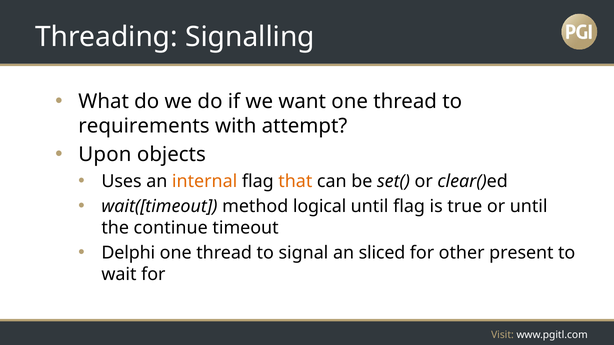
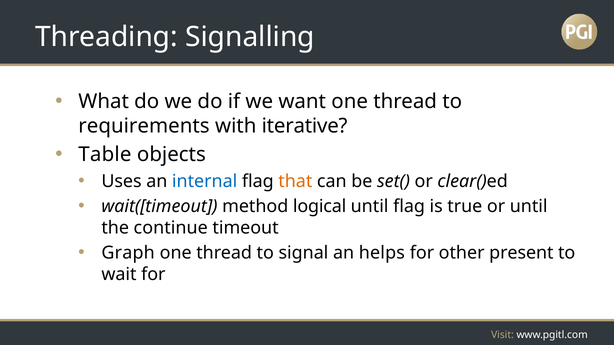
attempt: attempt -> iterative
Upon: Upon -> Table
internal colour: orange -> blue
Delphi: Delphi -> Graph
sliced: sliced -> helps
